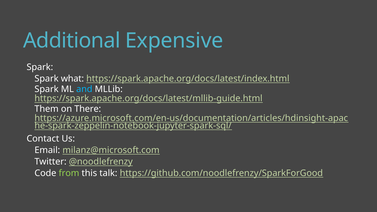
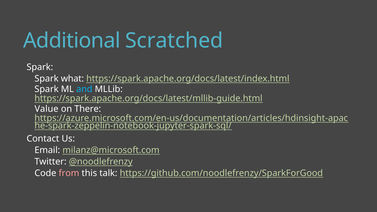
Expensive: Expensive -> Scratched
Them: Them -> Value
from colour: light green -> pink
